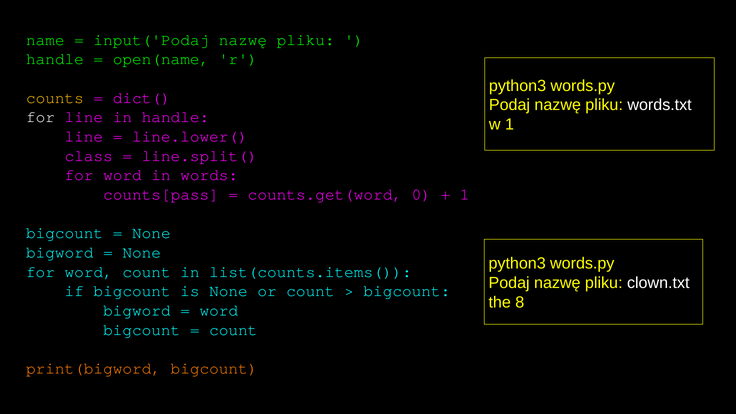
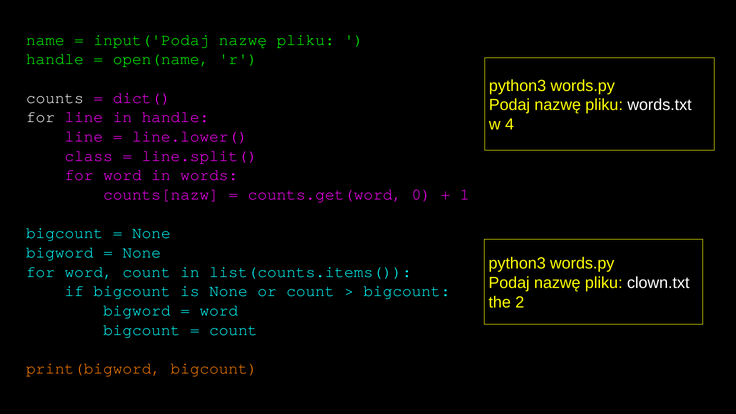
counts colour: yellow -> white
w 1: 1 -> 4
counts[pass: counts[pass -> counts[nazw
8: 8 -> 2
